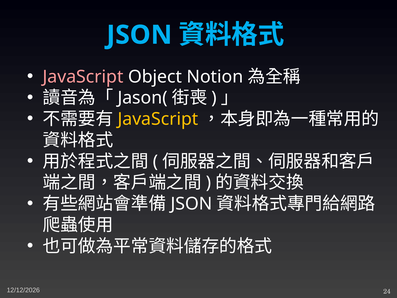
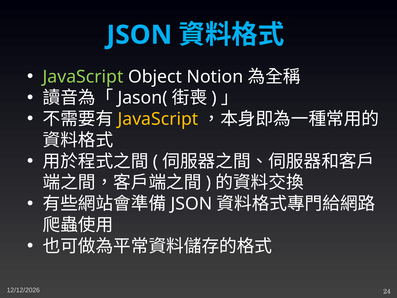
JavaScript at (83, 77) colour: pink -> light green
